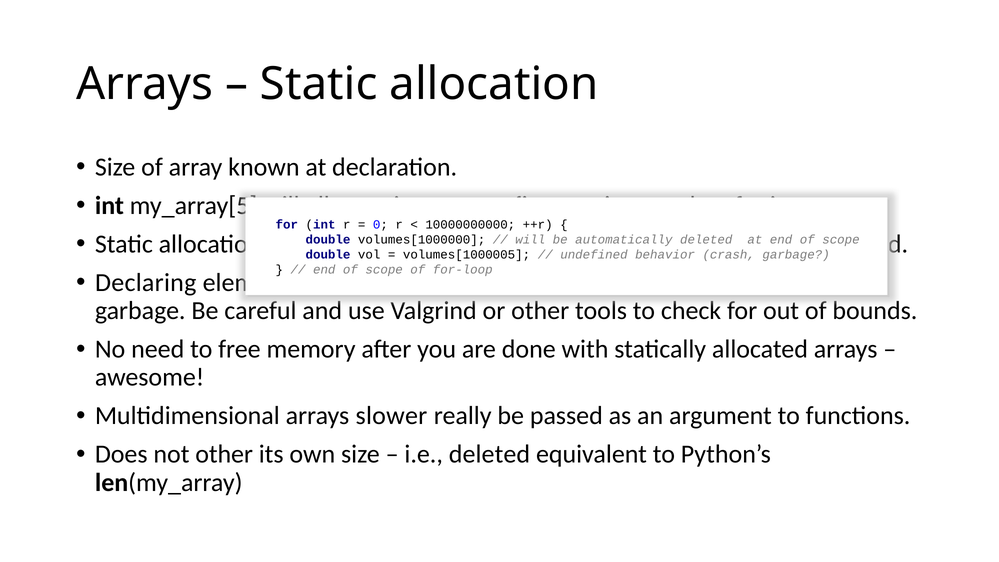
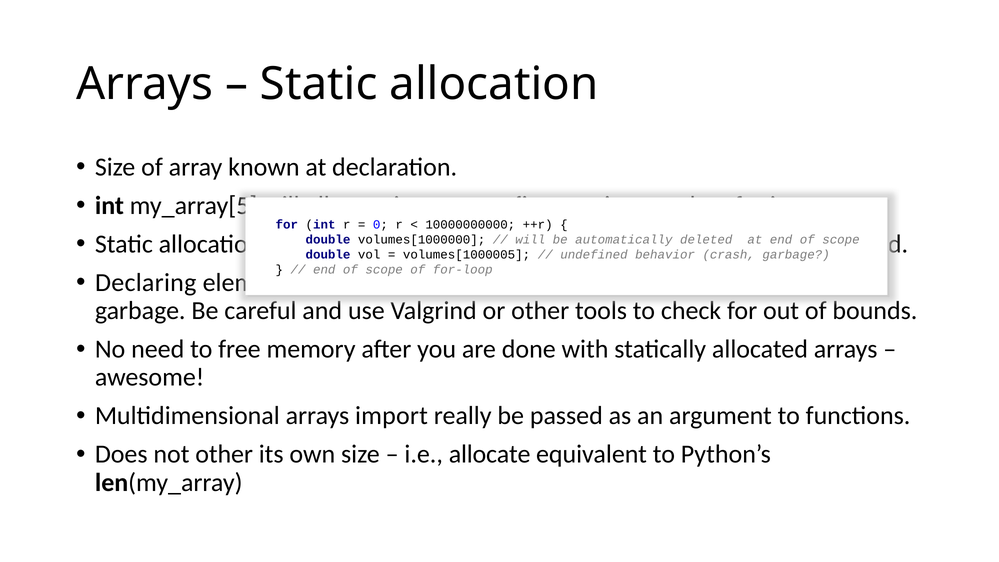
slower: slower -> import
i.e deleted: deleted -> allocate
